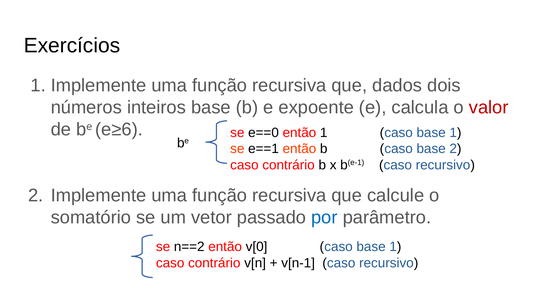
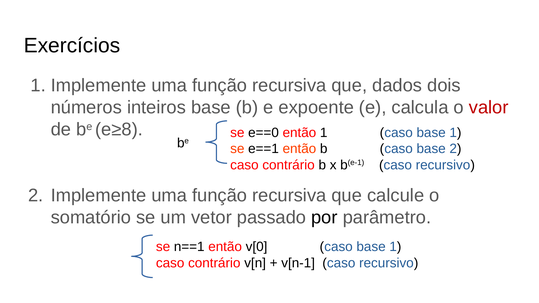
e≥6: e≥6 -> e≥8
por colour: blue -> black
n==2: n==2 -> n==1
